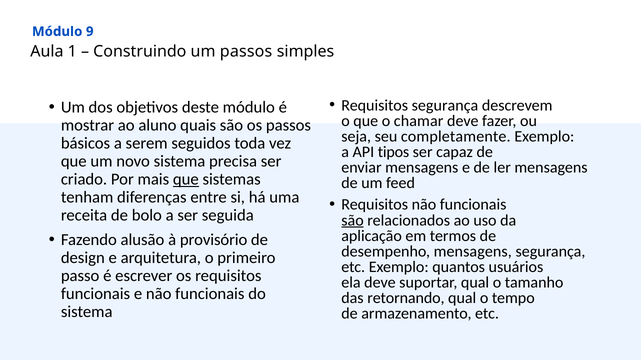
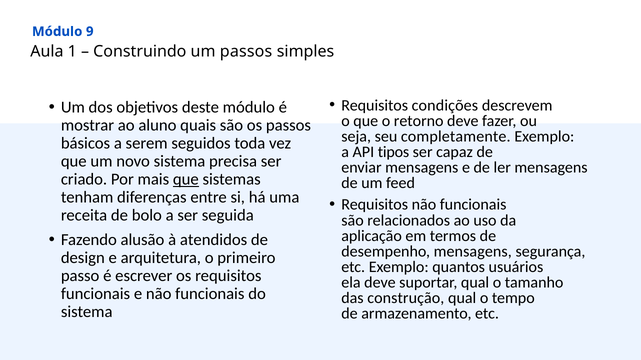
Requisitos segurança: segurança -> condições
chamar: chamar -> retorno
são at (353, 221) underline: present -> none
provisório: provisório -> atendidos
retornando: retornando -> construção
